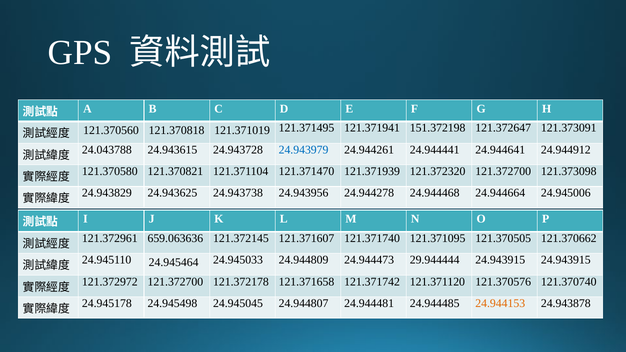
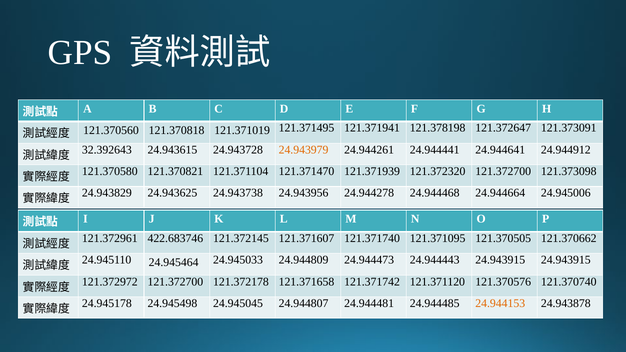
151.372198: 151.372198 -> 121.378198
24.043788: 24.043788 -> 32.392643
24.943979 colour: blue -> orange
659.063636: 659.063636 -> 422.683746
29.944444: 29.944444 -> 24.944443
